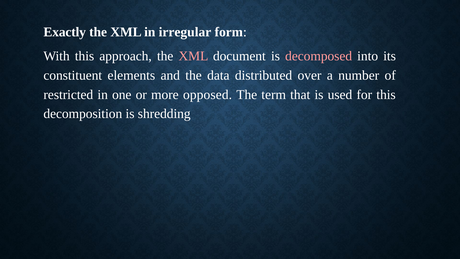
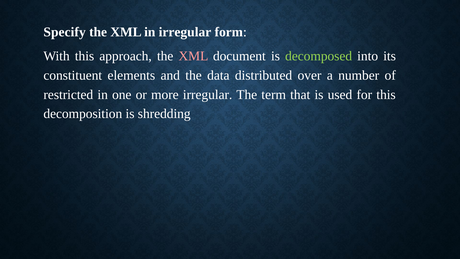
Exactly: Exactly -> Specify
decomposed colour: pink -> light green
more opposed: opposed -> irregular
